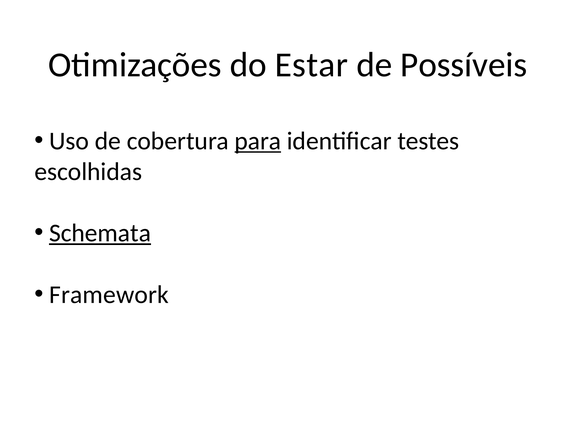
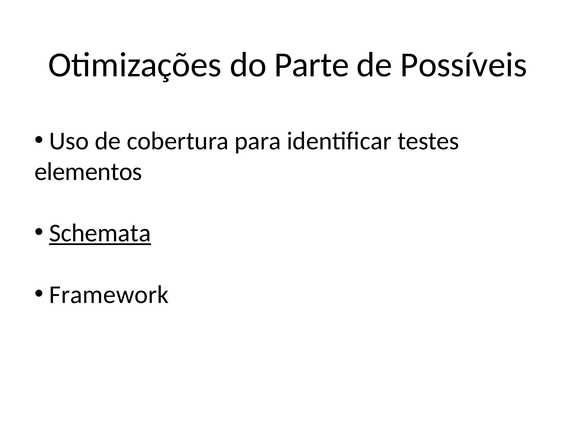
Estar: Estar -> Parte
para underline: present -> none
escolhidas: escolhidas -> elementos
